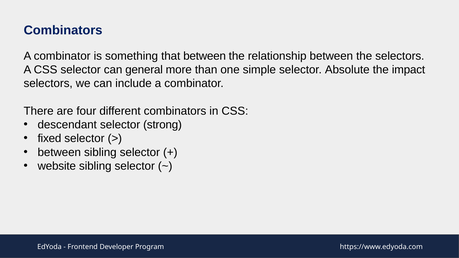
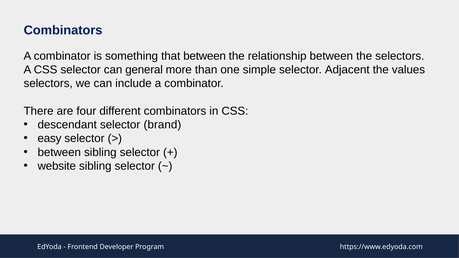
Absolute: Absolute -> Adjacent
impact: impact -> values
strong: strong -> brand
fixed: fixed -> easy
